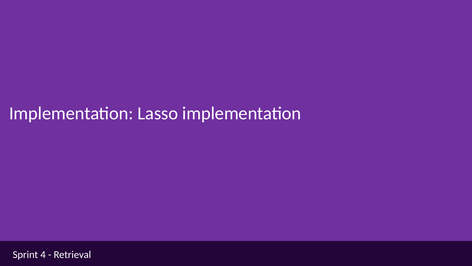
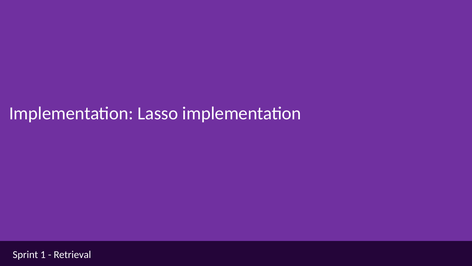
4: 4 -> 1
